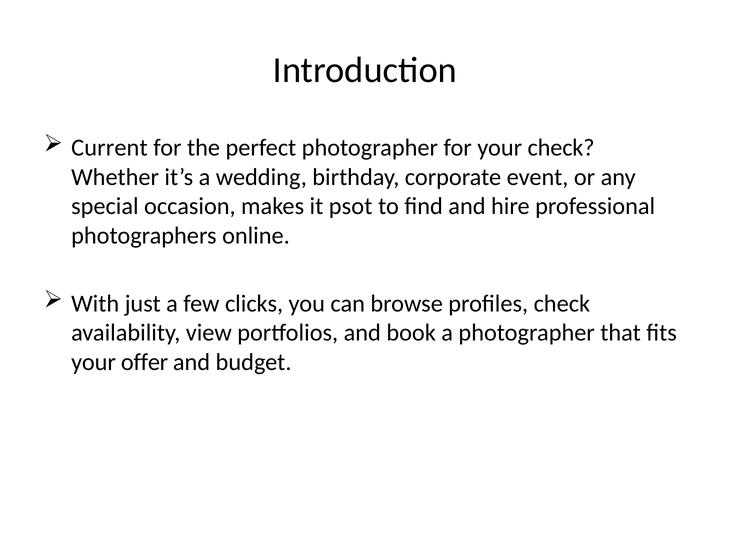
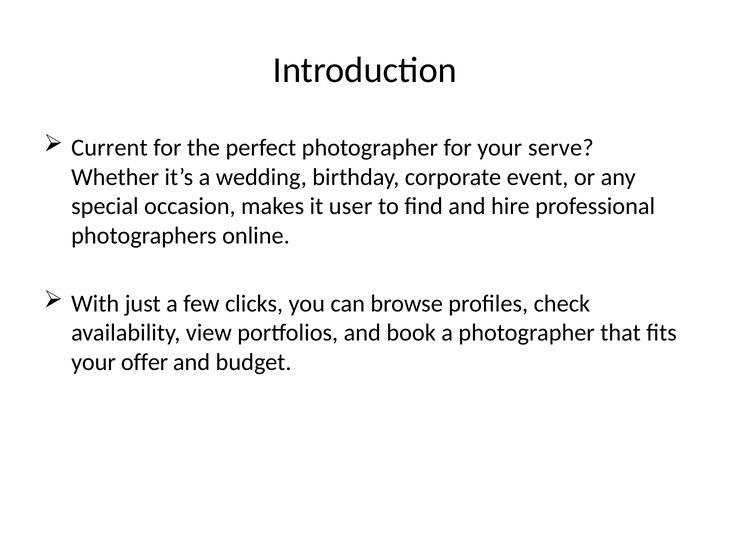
your check: check -> serve
psot: psot -> user
